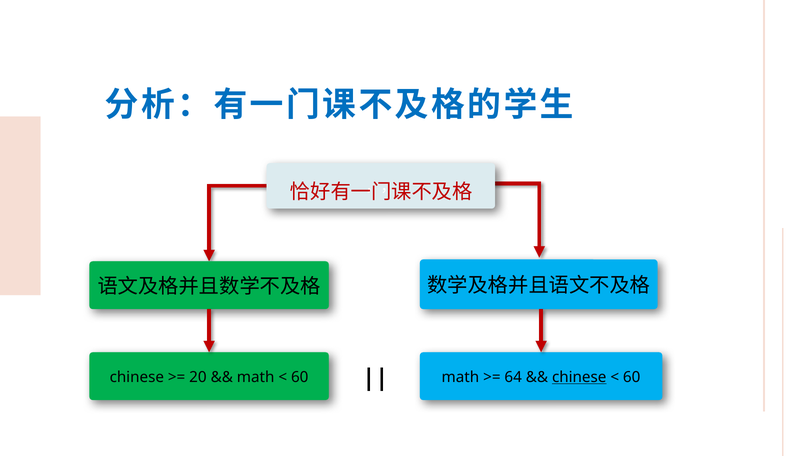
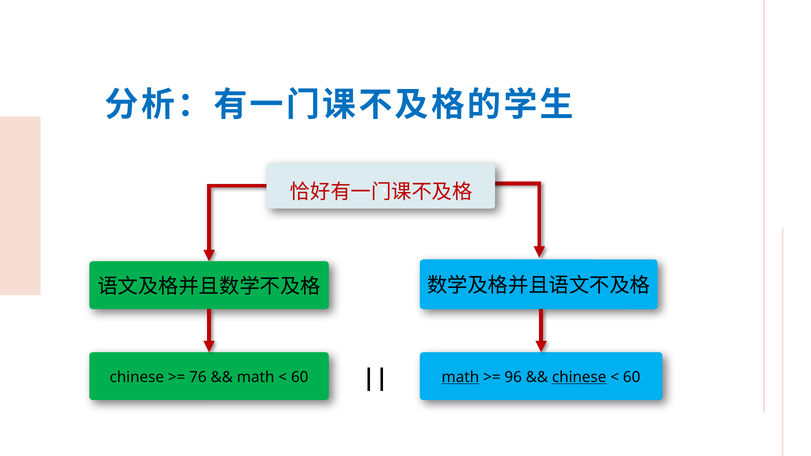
20: 20 -> 76
math at (460, 377) underline: none -> present
64: 64 -> 96
